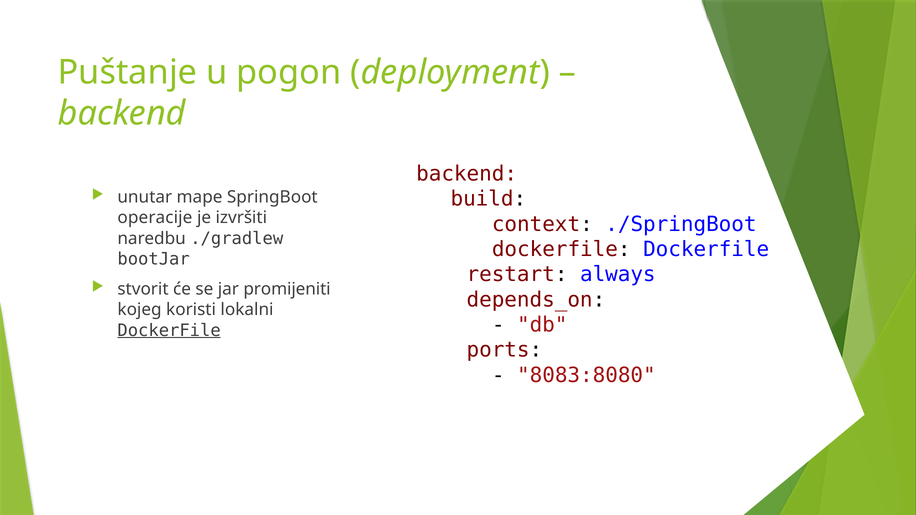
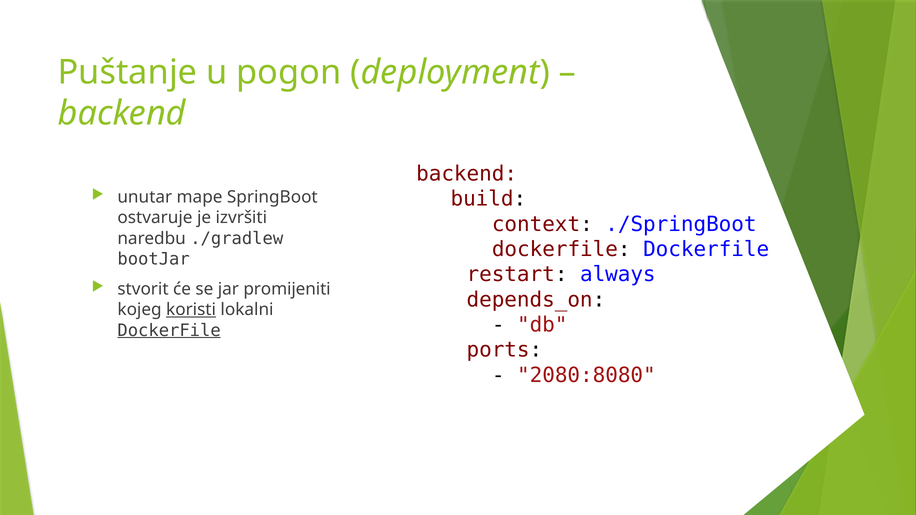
operacije: operacije -> ostvaruje
koristi underline: none -> present
8083:8080: 8083:8080 -> 2080:8080
